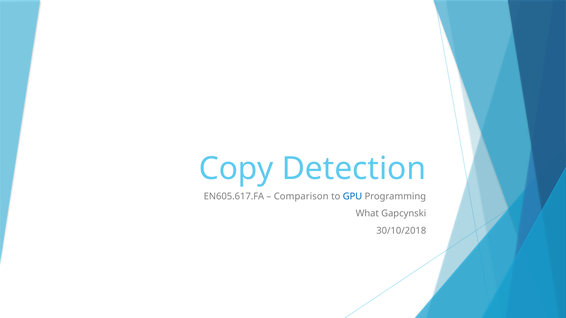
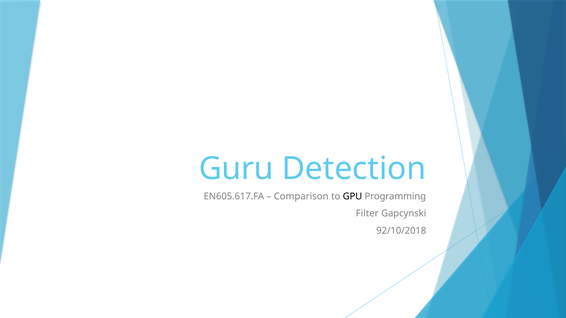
Copy: Copy -> Guru
GPU colour: blue -> black
What: What -> Filter
30/10/2018: 30/10/2018 -> 92/10/2018
